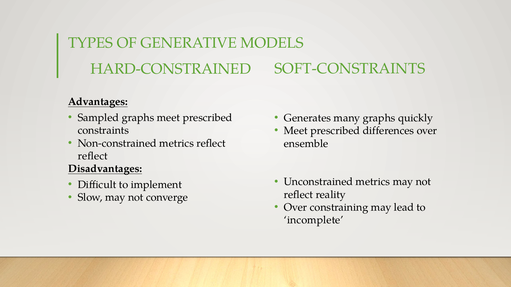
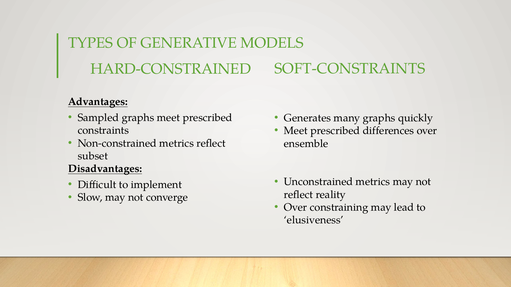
reflect at (93, 156): reflect -> subset
incomplete: incomplete -> elusiveness
